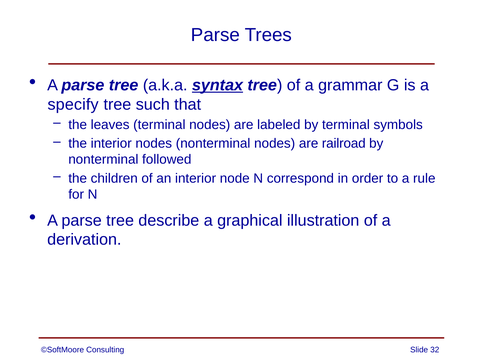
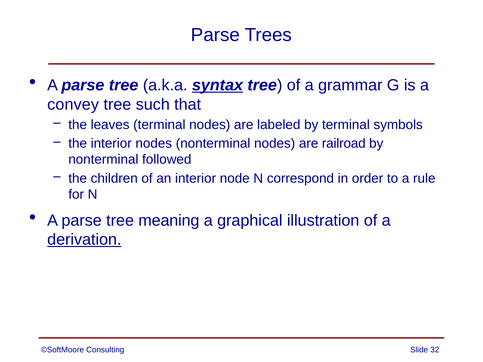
specify: specify -> convey
describe: describe -> meaning
derivation underline: none -> present
